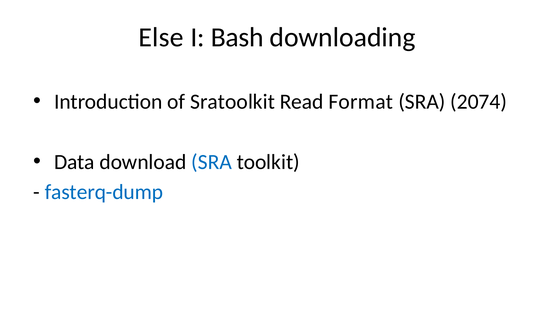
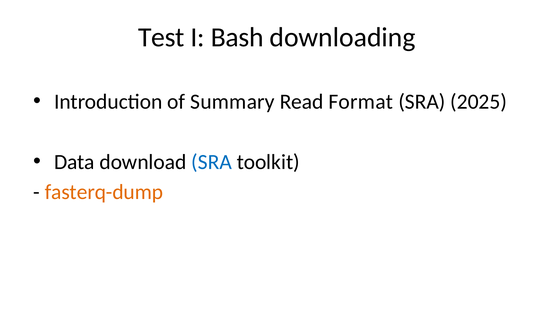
Else: Else -> Test
Sratoolkit: Sratoolkit -> Summary
2074: 2074 -> 2025
fasterq-dump colour: blue -> orange
